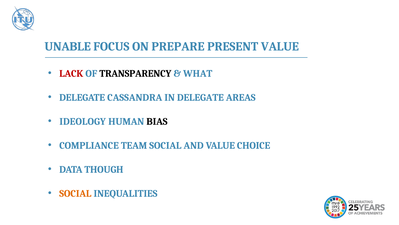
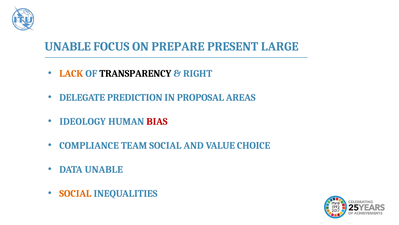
PRESENT VALUE: VALUE -> LARGE
LACK colour: red -> orange
WHAT: WHAT -> RIGHT
CASSANDRA: CASSANDRA -> PREDICTION
IN DELEGATE: DELEGATE -> PROPOSAL
BIAS colour: black -> red
DATA THOUGH: THOUGH -> UNABLE
